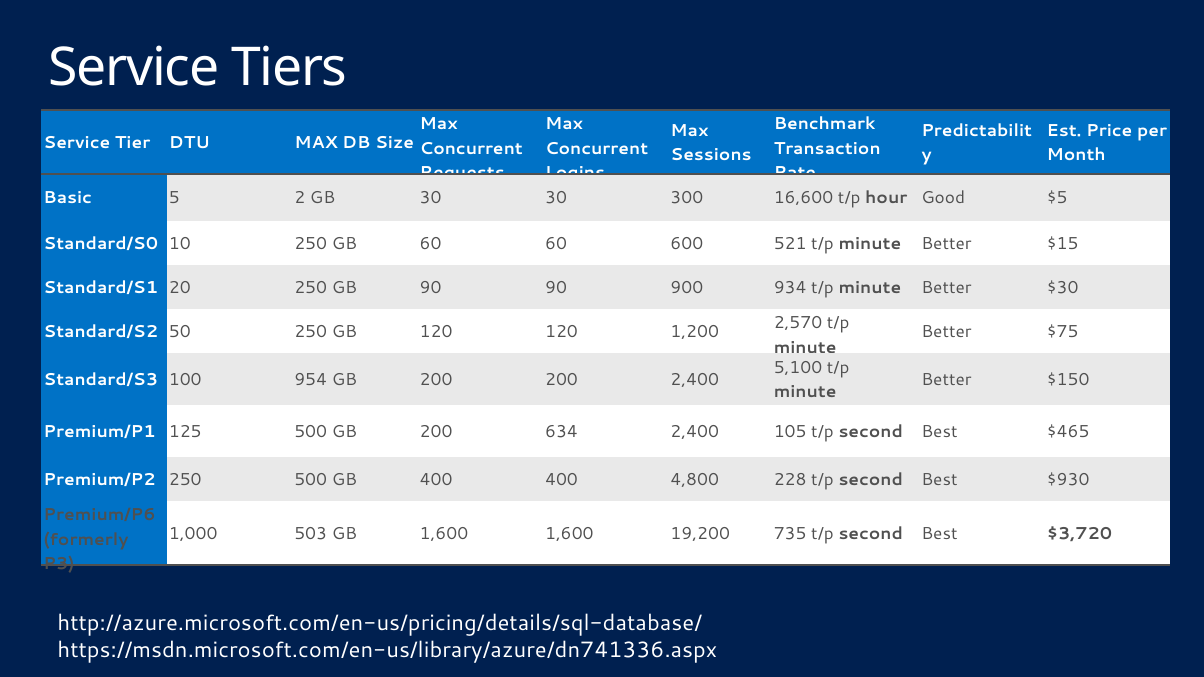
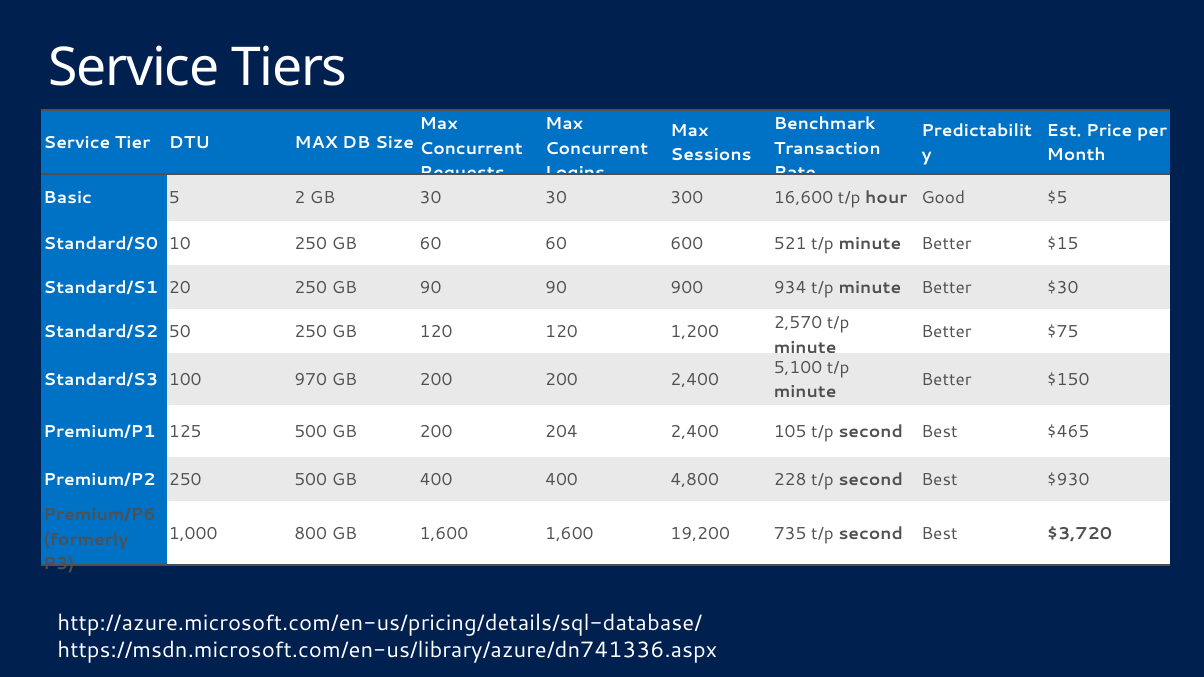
954: 954 -> 970
634: 634 -> 204
503: 503 -> 800
